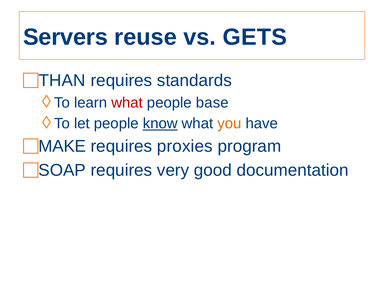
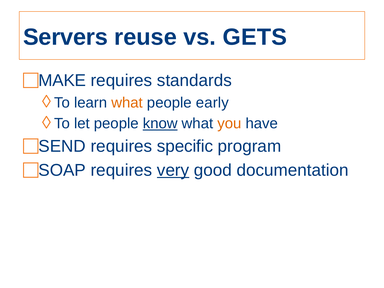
THAN: THAN -> MAKE
what at (127, 103) colour: red -> orange
base: base -> early
MAKE: MAKE -> SEND
proxies: proxies -> specific
very underline: none -> present
